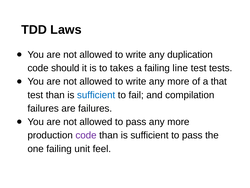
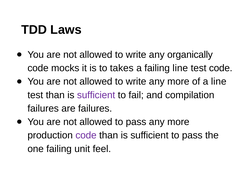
duplication: duplication -> organically
should: should -> mocks
test tests: tests -> code
a that: that -> line
sufficient at (96, 95) colour: blue -> purple
